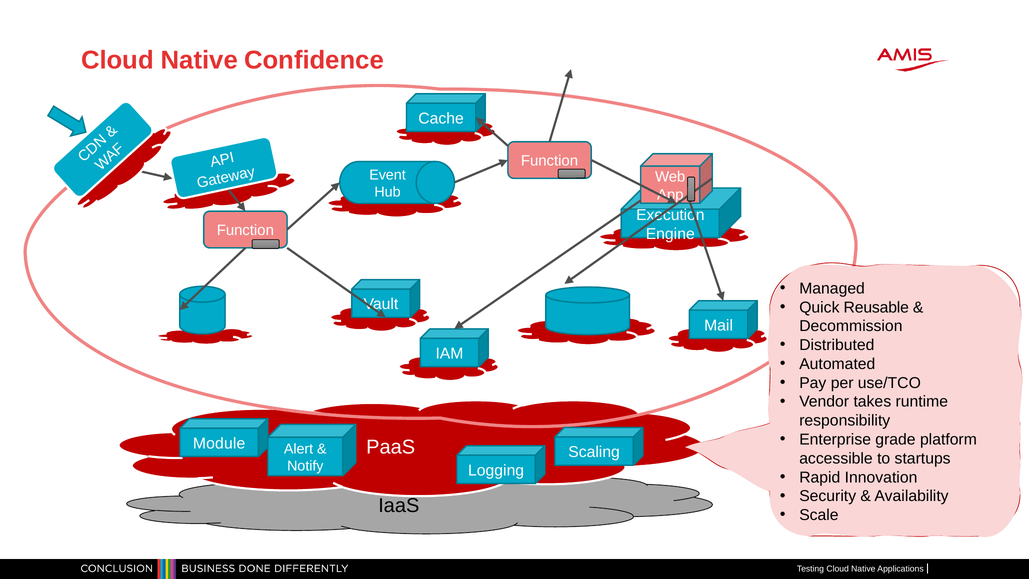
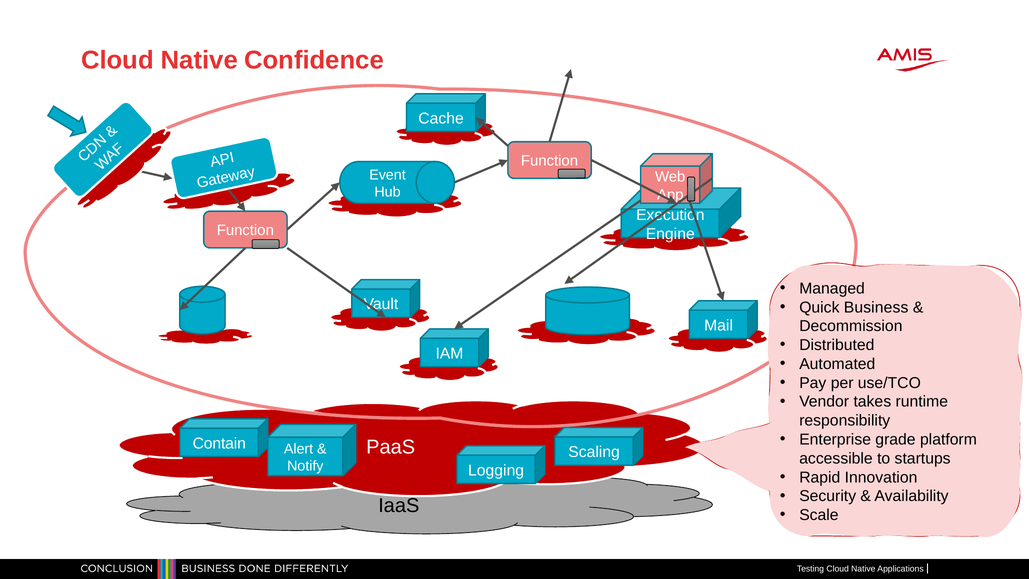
Reusable: Reusable -> Business
Module: Module -> Contain
